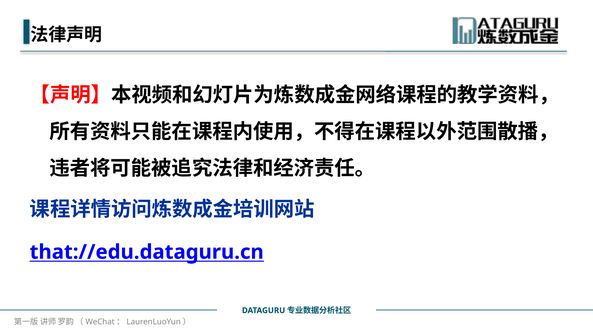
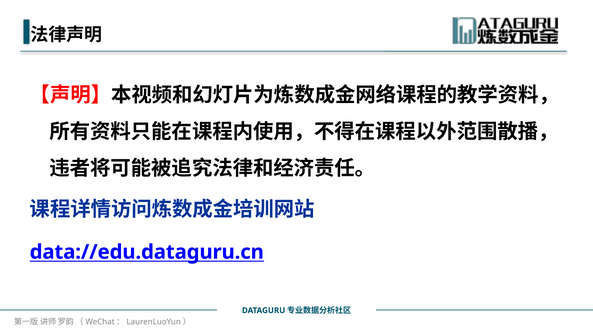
that://edu.dataguru.cn: that://edu.dataguru.cn -> data://edu.dataguru.cn
